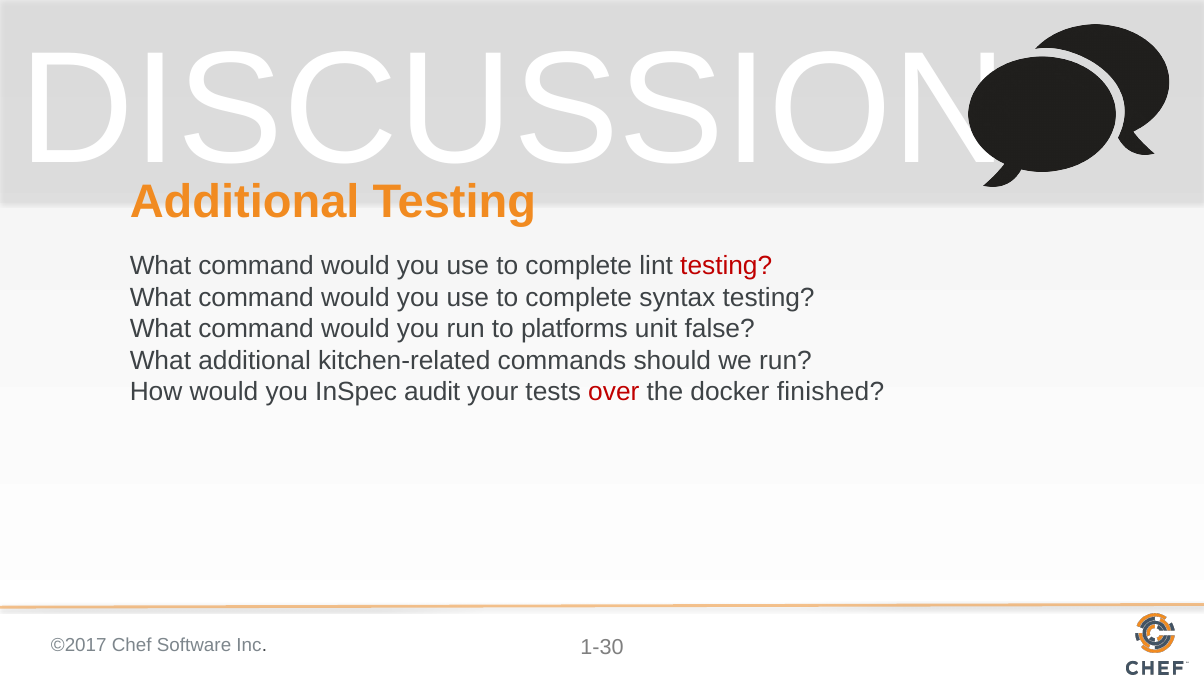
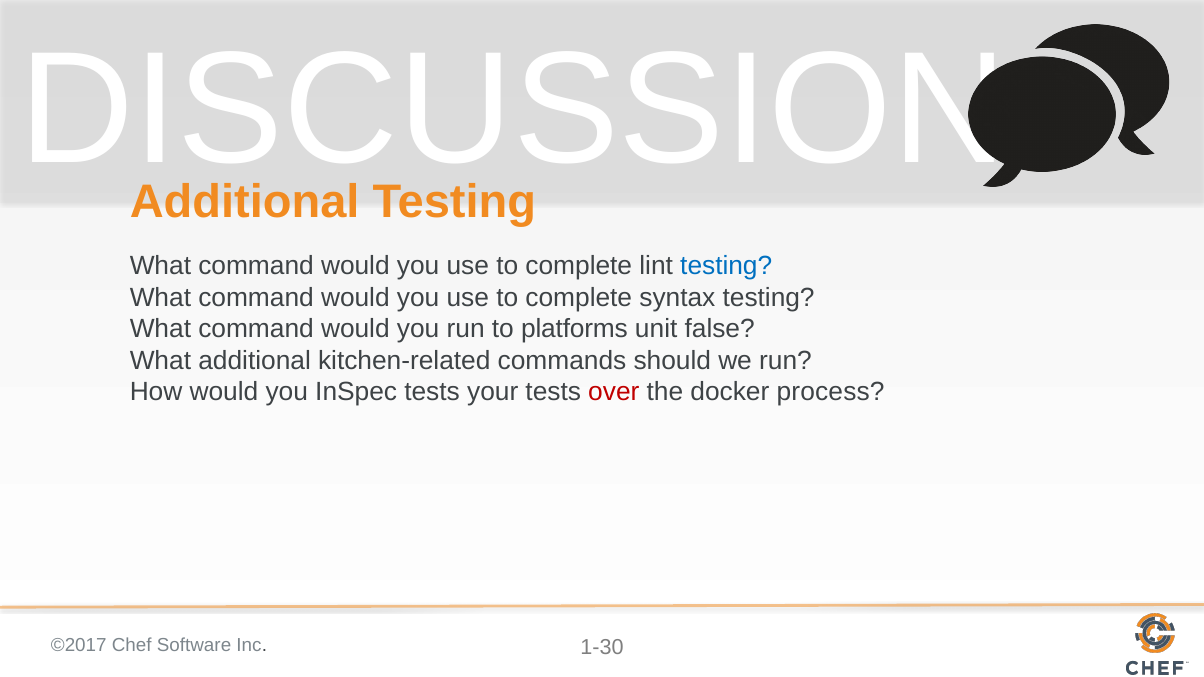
testing at (726, 266) colour: red -> blue
InSpec audit: audit -> tests
finished: finished -> process
